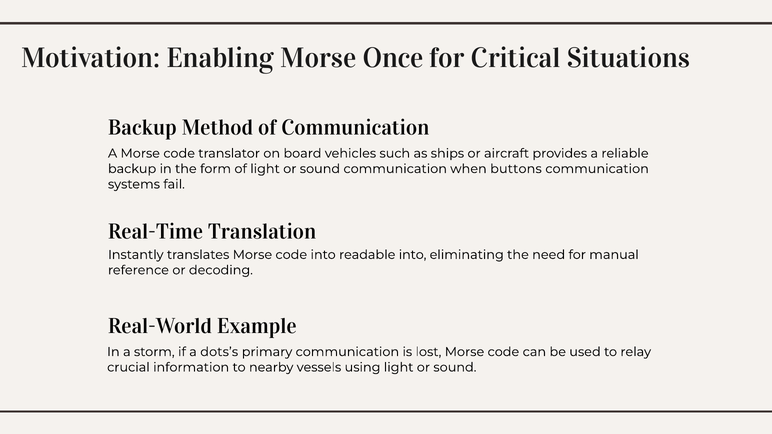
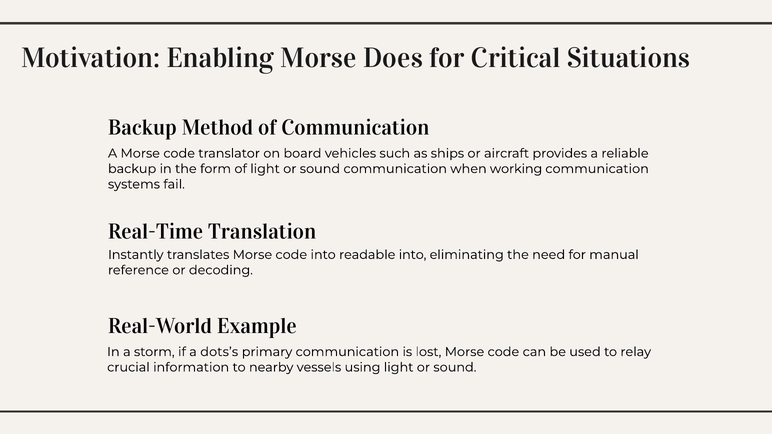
Once: Once -> Does
buttons: buttons -> working
